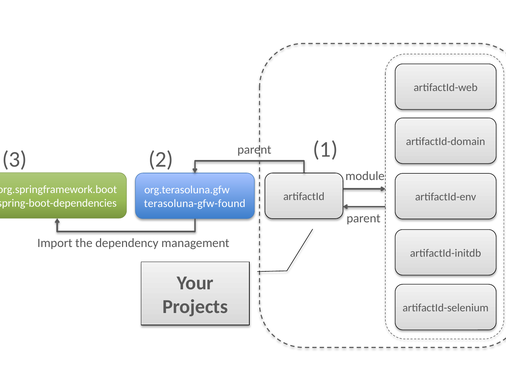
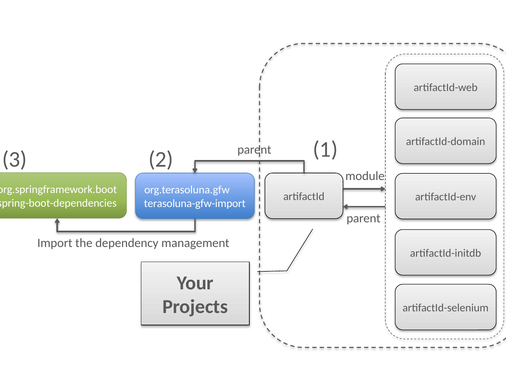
terasoluna-gfw-found: terasoluna-gfw-found -> terasoluna-gfw-import
